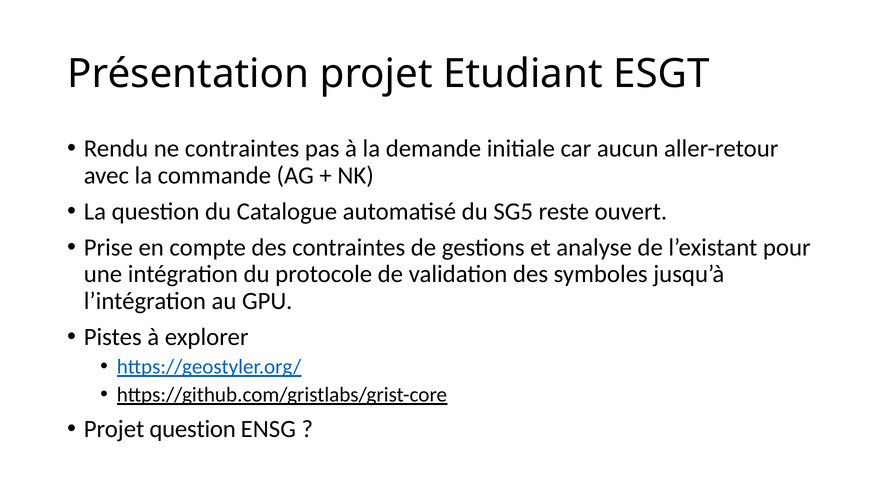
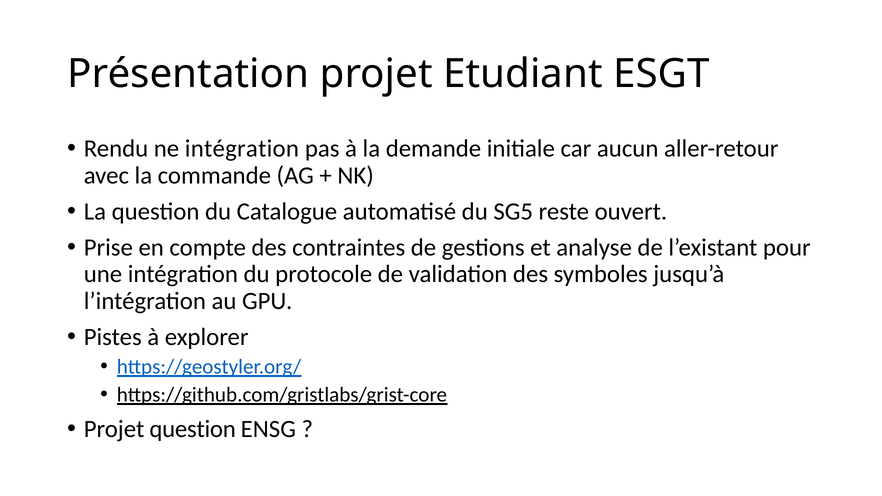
ne contraintes: contraintes -> intégration
